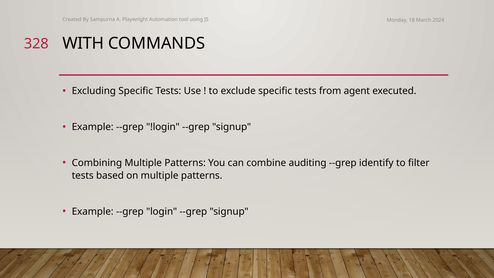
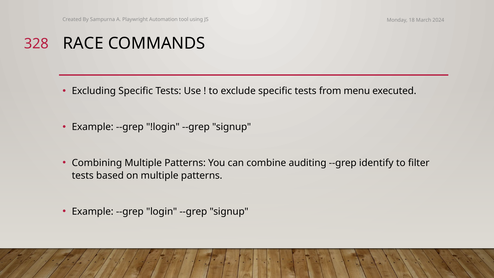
WITH: WITH -> RACE
agent: agent -> menu
